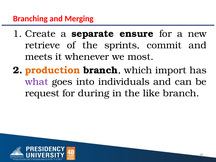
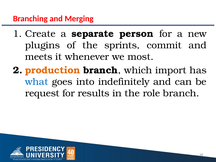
ensure: ensure -> person
retrieve: retrieve -> plugins
what colour: purple -> blue
individuals: individuals -> indefinitely
during: during -> results
like: like -> role
